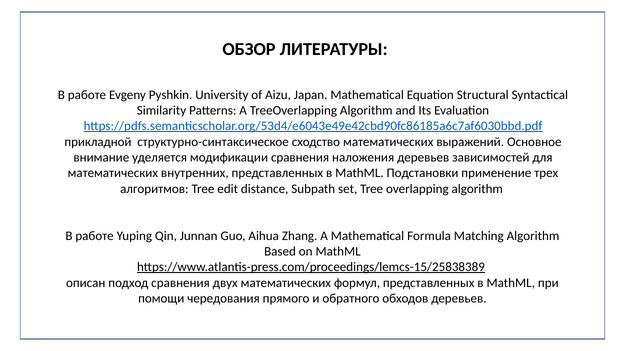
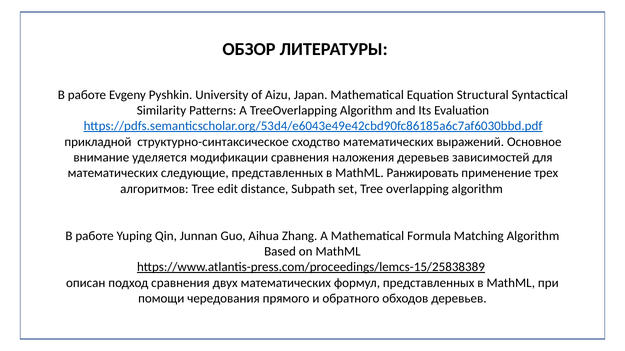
внутренних: внутренних -> следующие
Подстановки: Подстановки -> Ранжировать
